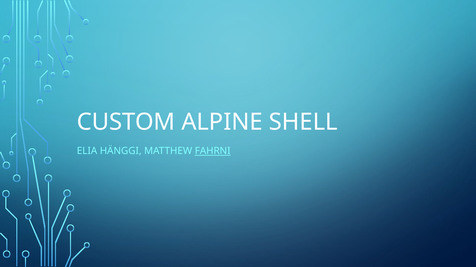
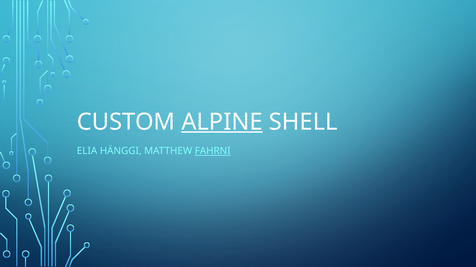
ALPINE underline: none -> present
